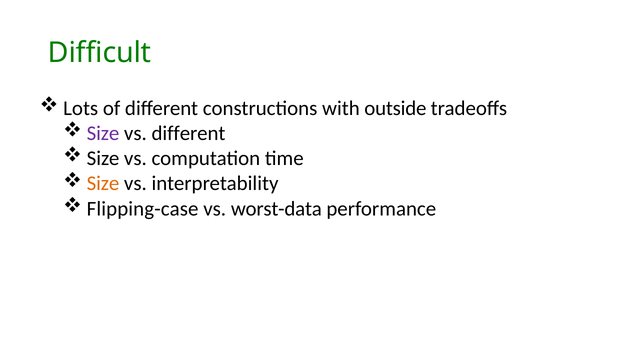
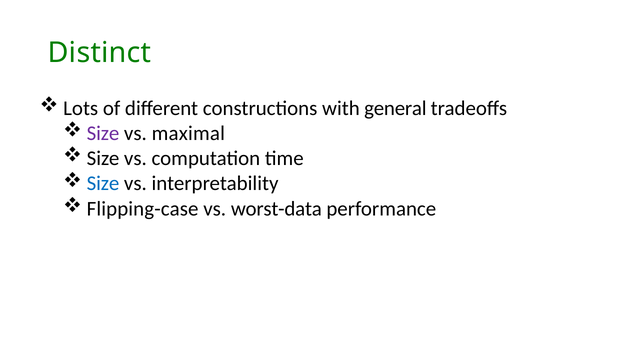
Difficult: Difficult -> Distinct
outside: outside -> general
vs different: different -> maximal
Size at (103, 183) colour: orange -> blue
